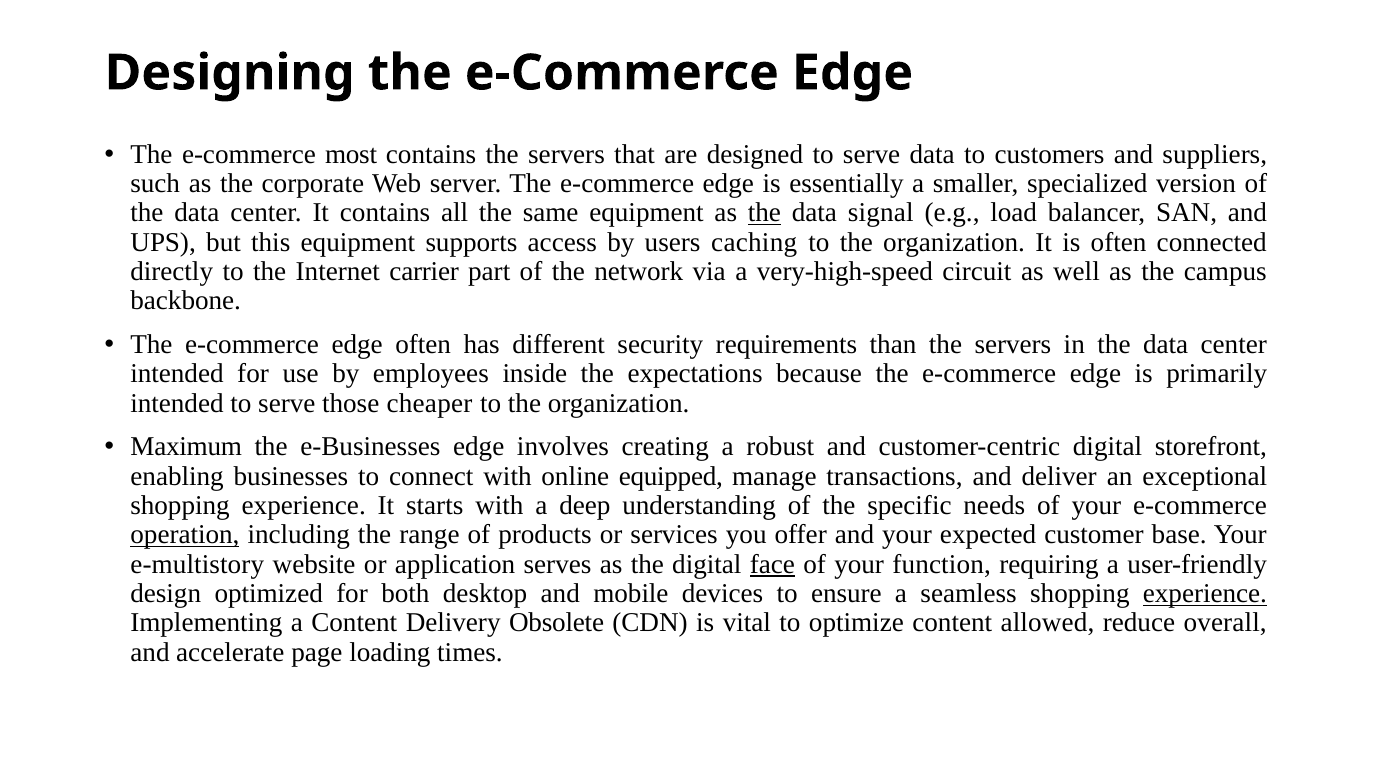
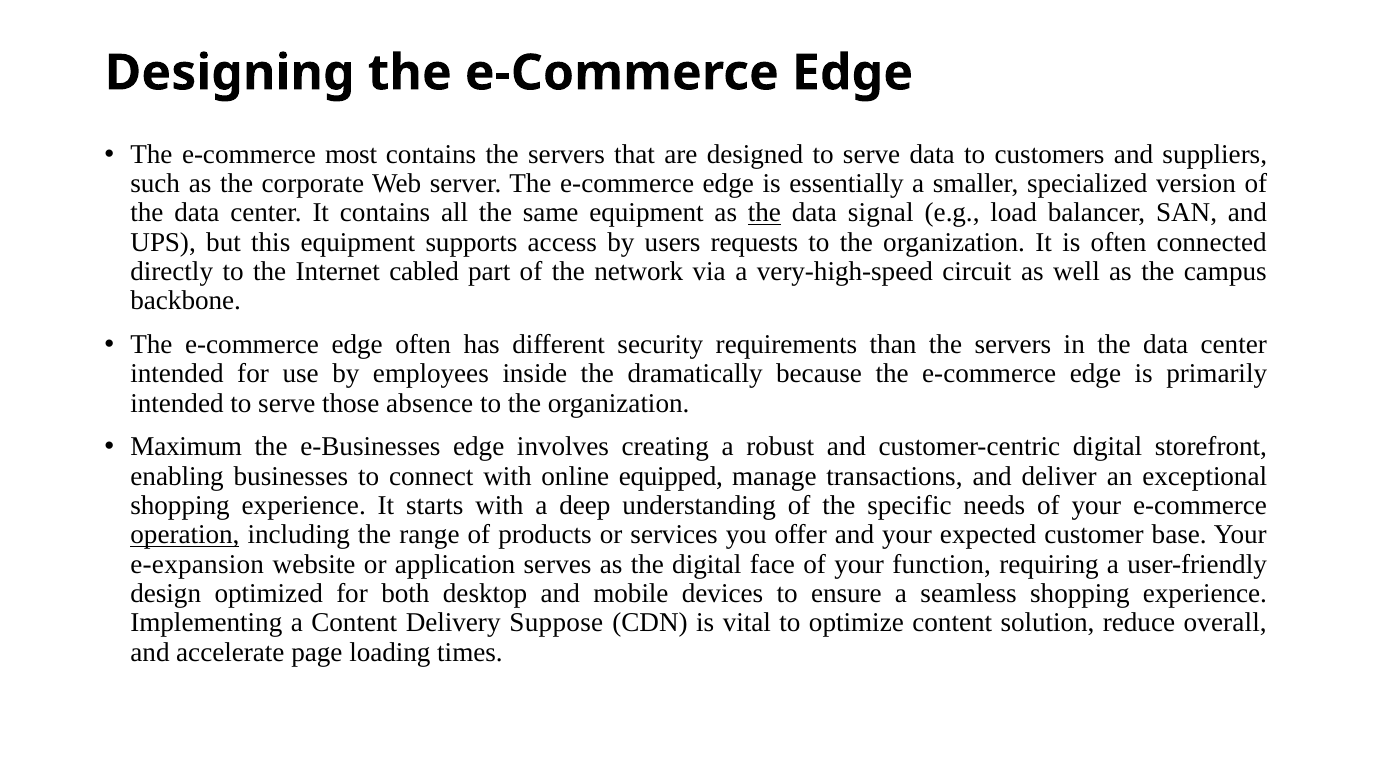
caching: caching -> requests
carrier: carrier -> cabled
expectations: expectations -> dramatically
cheaper: cheaper -> absence
e-multistory: e-multistory -> e-expansion
face underline: present -> none
experience at (1205, 594) underline: present -> none
Obsolete: Obsolete -> Suppose
allowed: allowed -> solution
